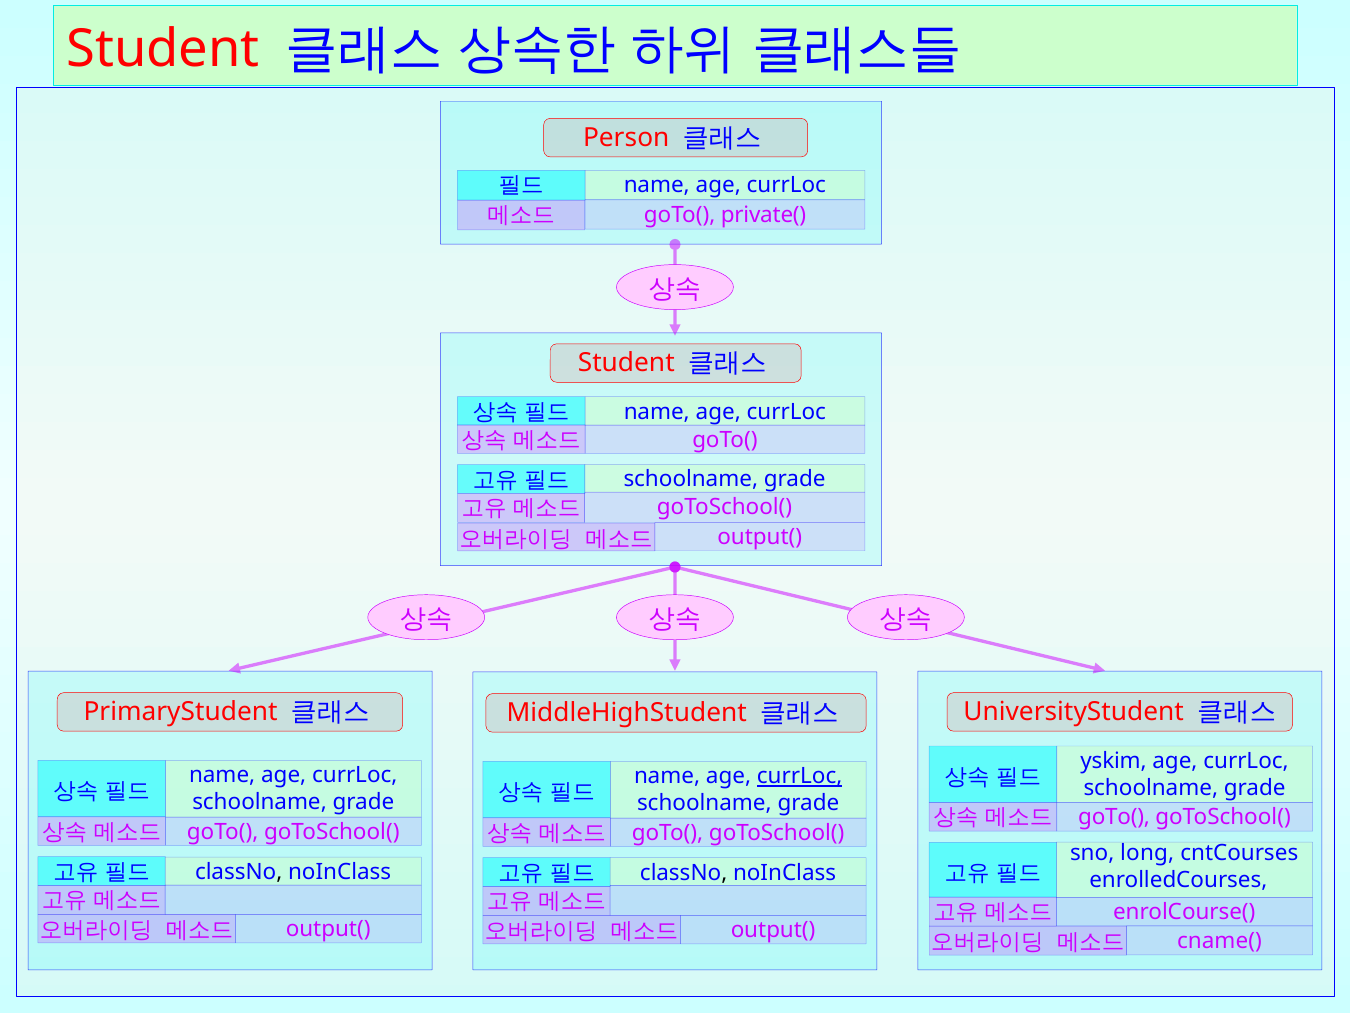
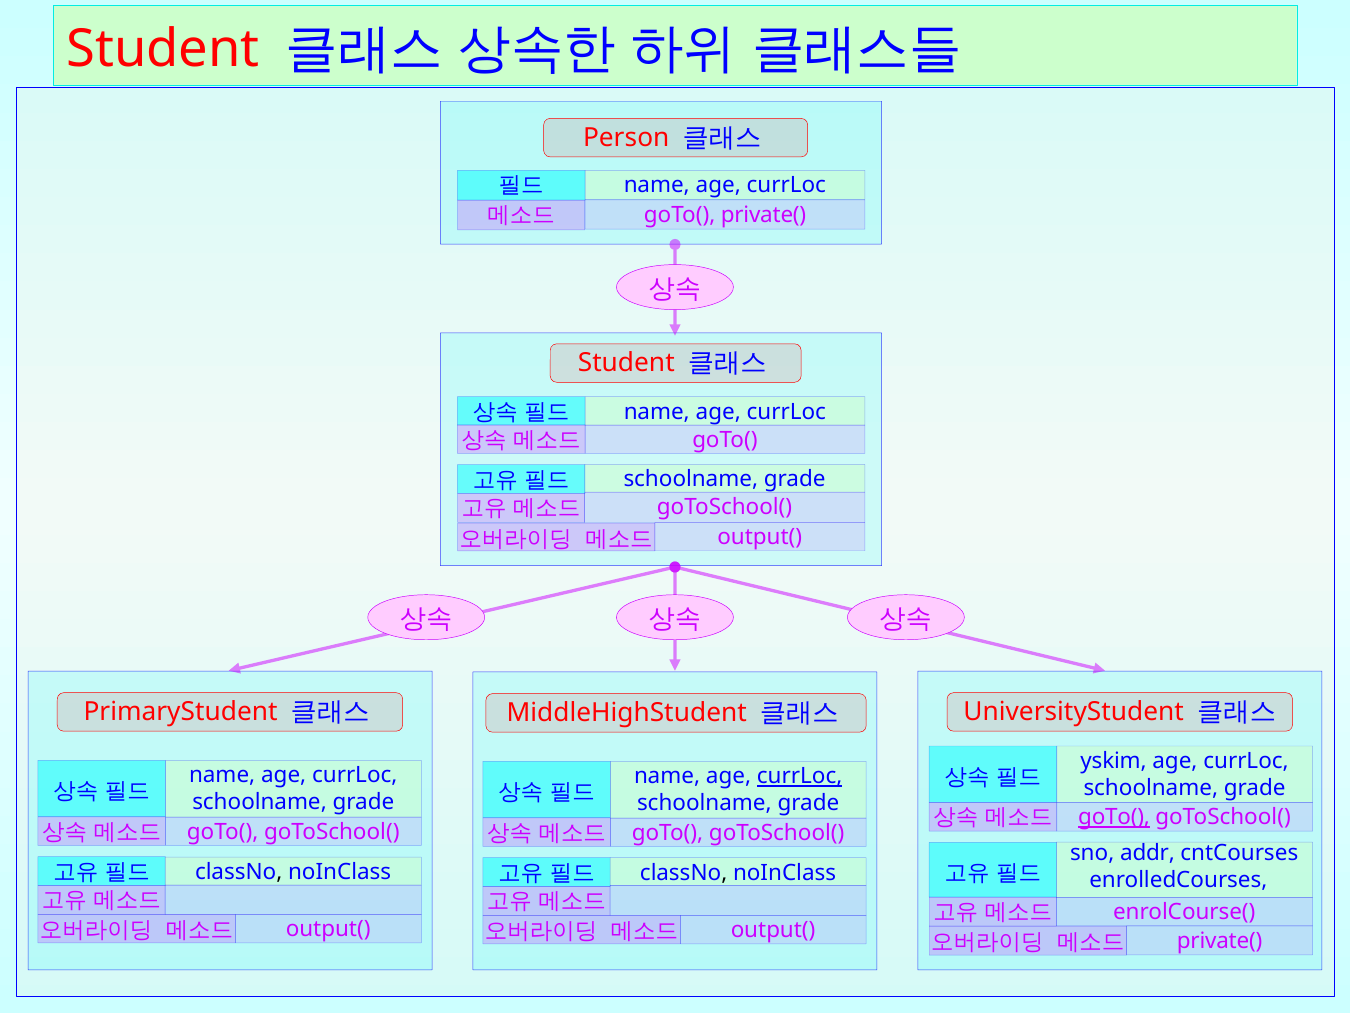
goTo( at (1114, 817) underline: none -> present
long: long -> addr
cname( at (1219, 940): cname( -> private(
